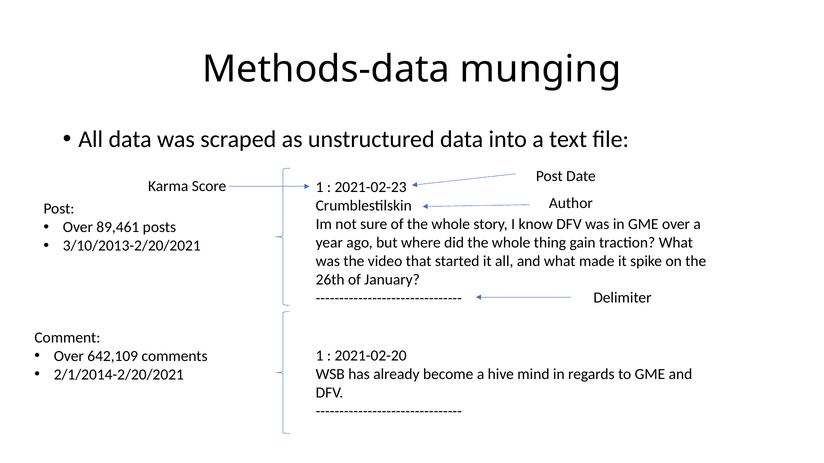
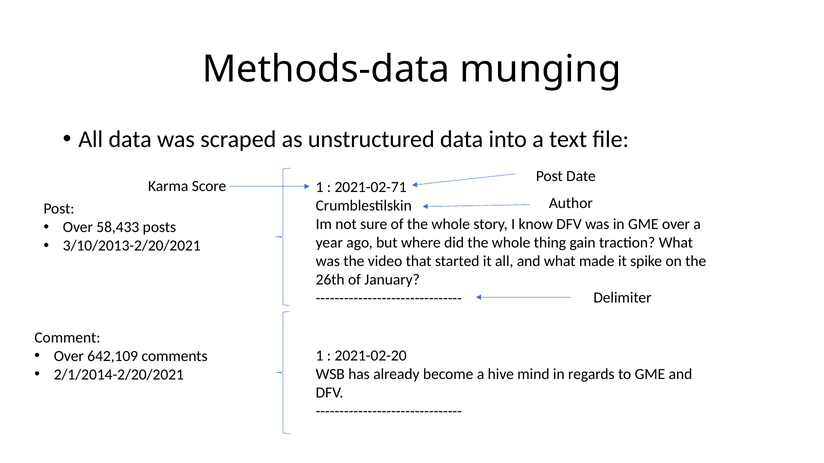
2021-02-23: 2021-02-23 -> 2021-02-71
89,461: 89,461 -> 58,433
